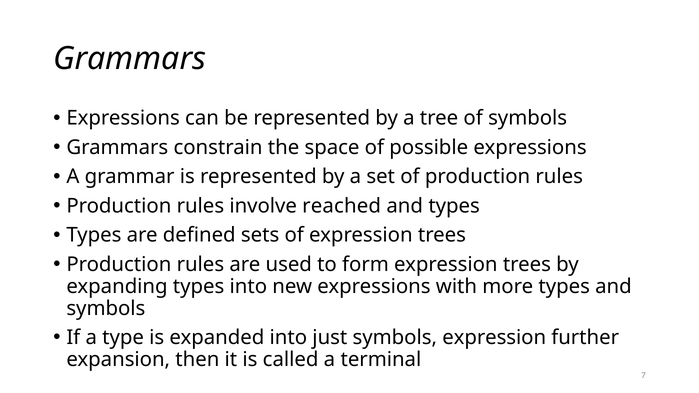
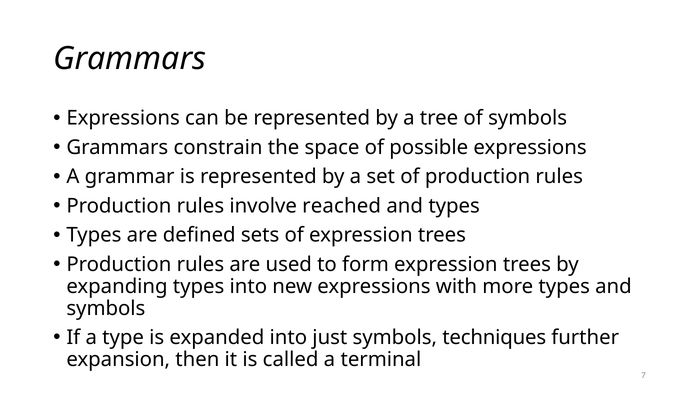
symbols expression: expression -> techniques
